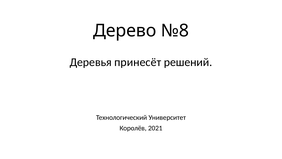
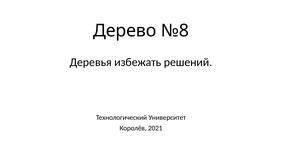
принесёт: принесёт -> избежать
